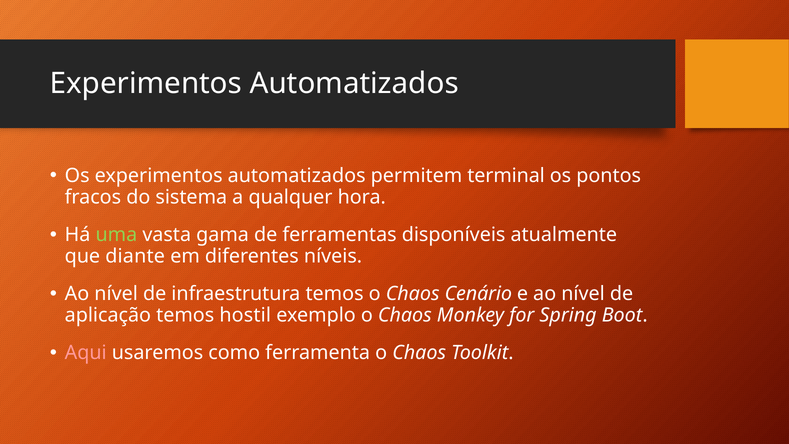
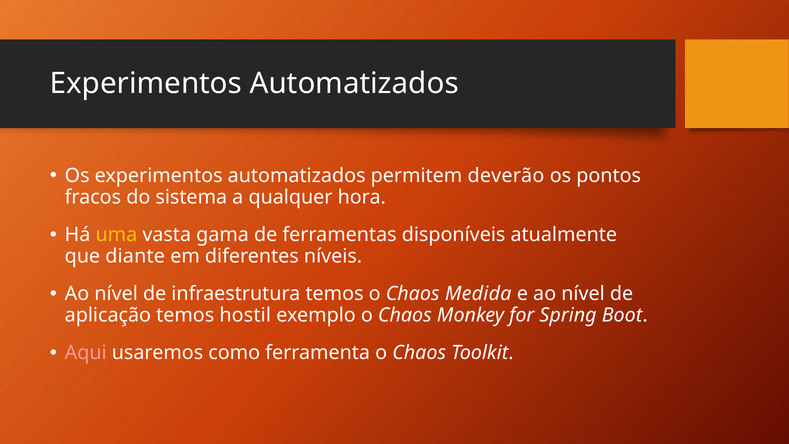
terminal: terminal -> deverão
uma colour: light green -> yellow
Cenário: Cenário -> Medida
